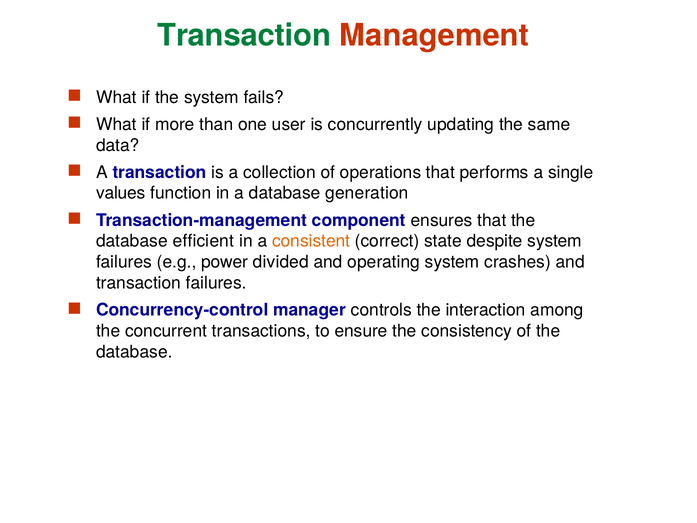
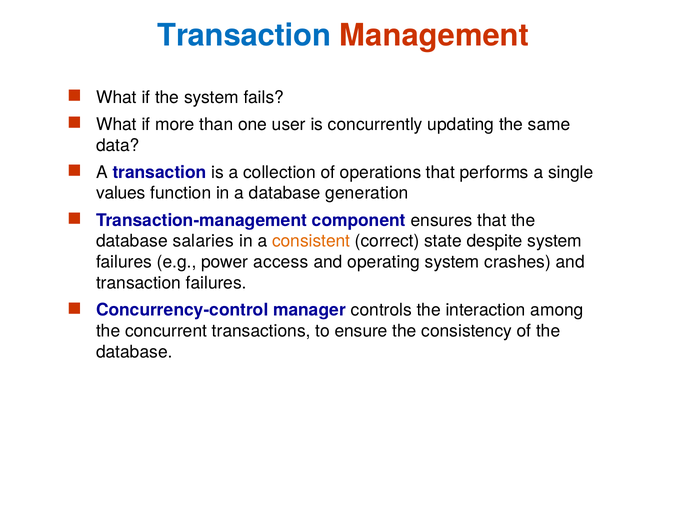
Transaction at (244, 35) colour: green -> blue
efficient: efficient -> salaries
divided: divided -> access
